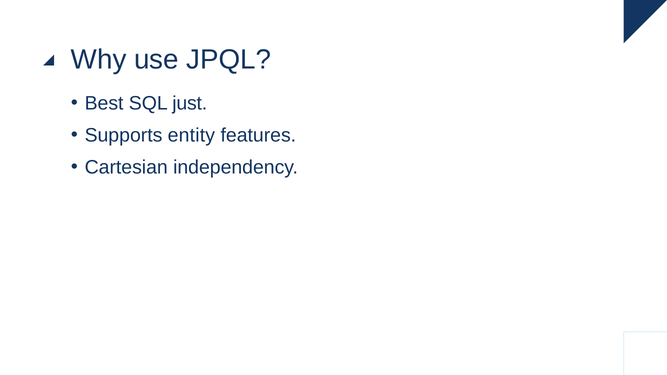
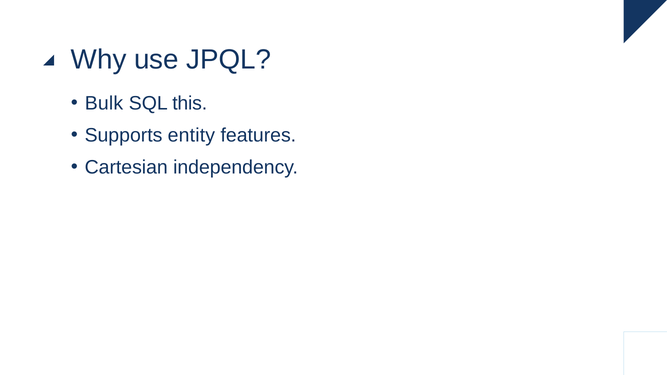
Best: Best -> Bulk
just: just -> this
